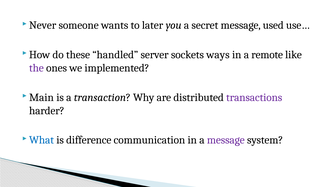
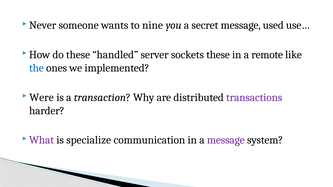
later: later -> nine
sockets ways: ways -> these
the colour: purple -> blue
Main: Main -> Were
What colour: blue -> purple
difference: difference -> specialize
